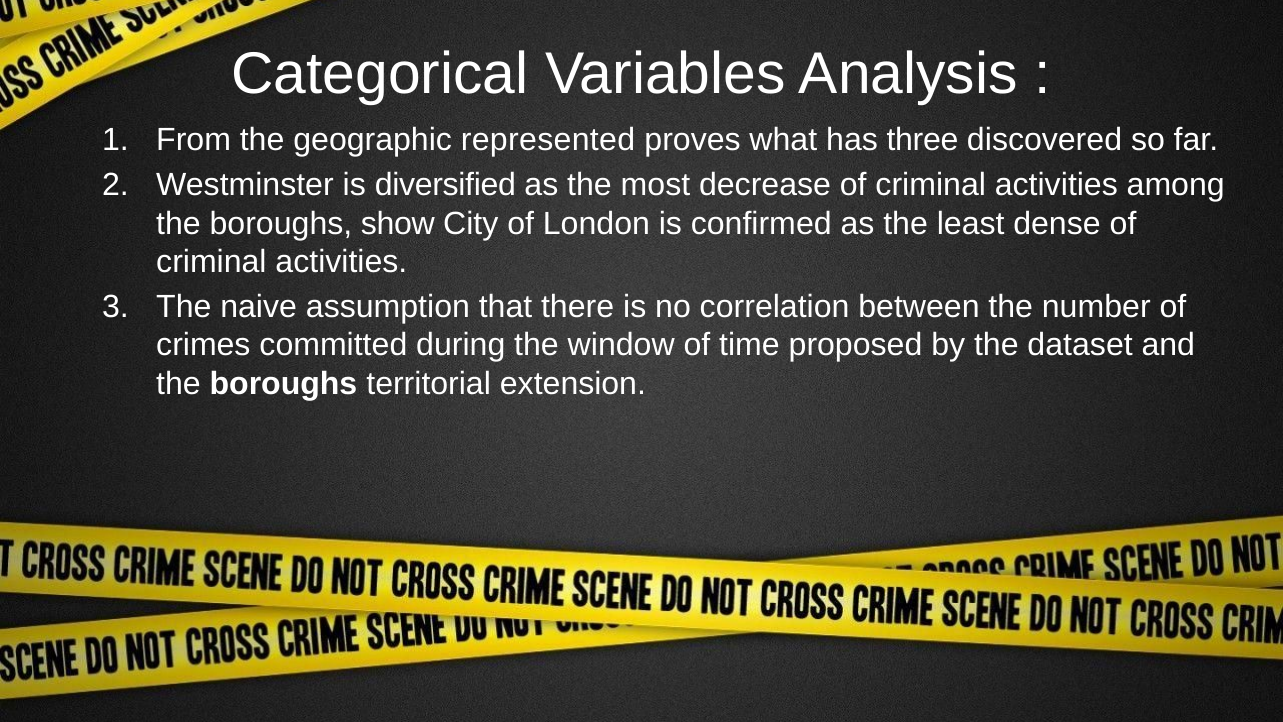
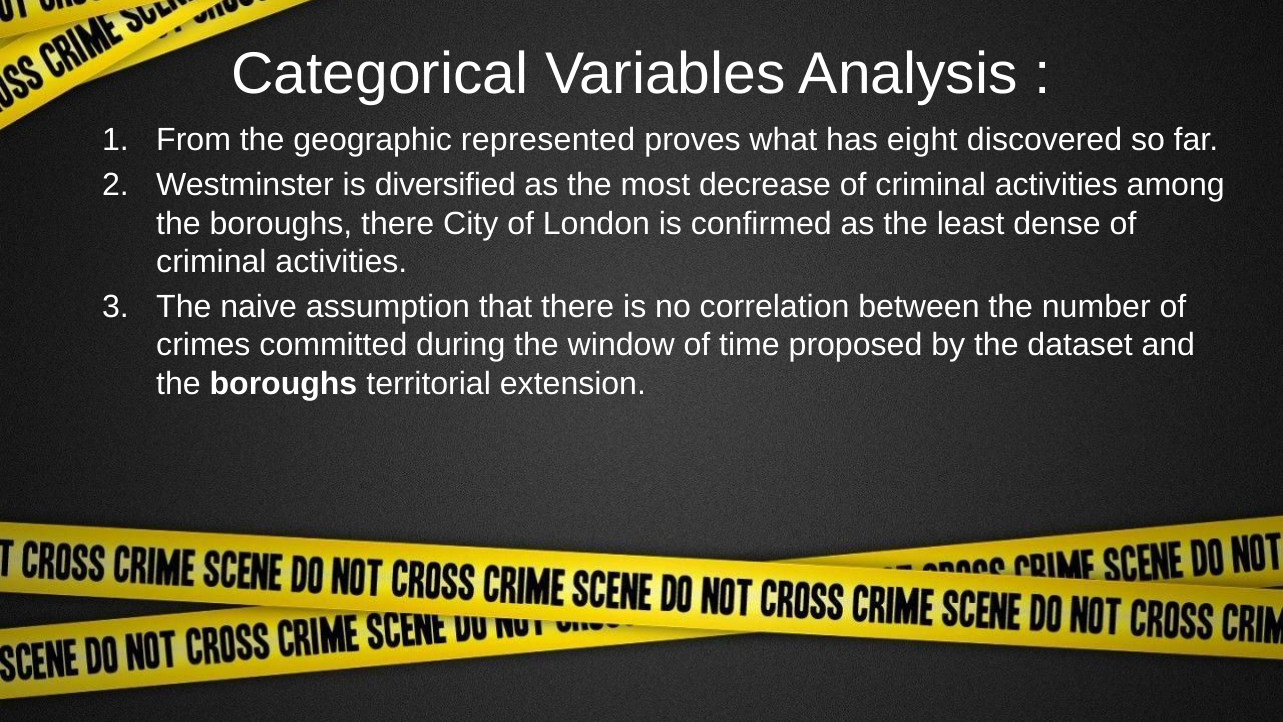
three: three -> eight
boroughs show: show -> there
